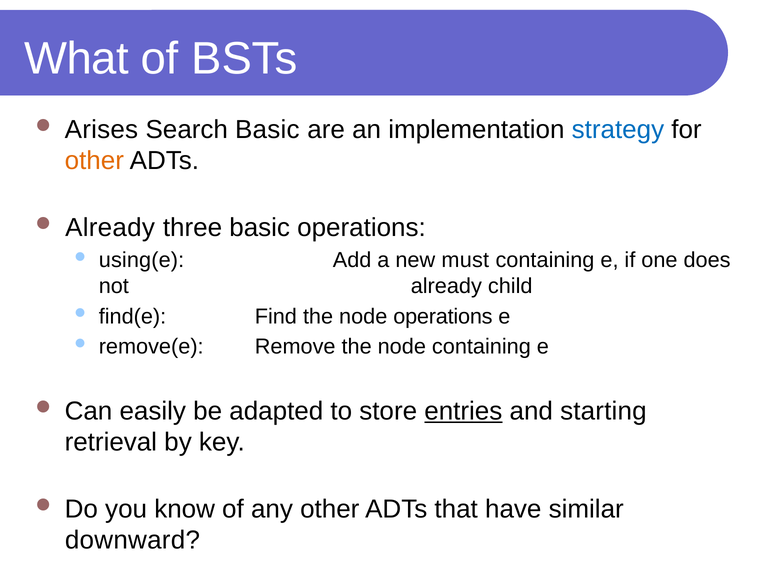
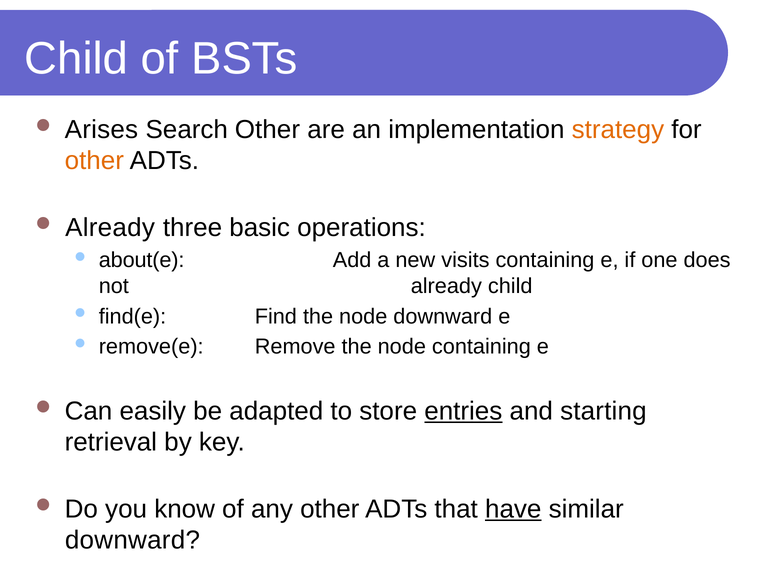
What at (76, 59): What -> Child
Search Basic: Basic -> Other
strategy colour: blue -> orange
using(e: using(e -> about(e
must: must -> visits
node operations: operations -> downward
have underline: none -> present
